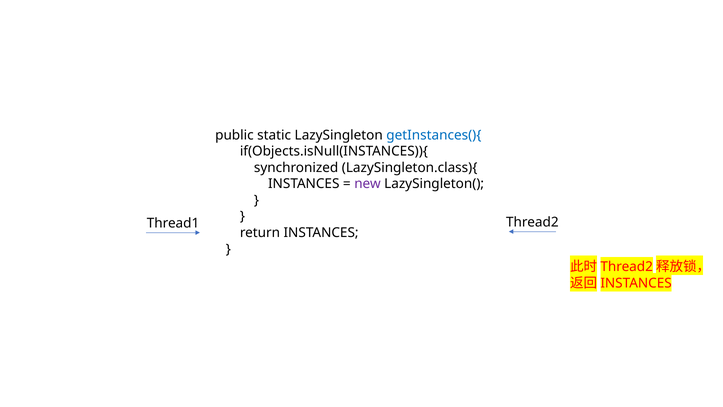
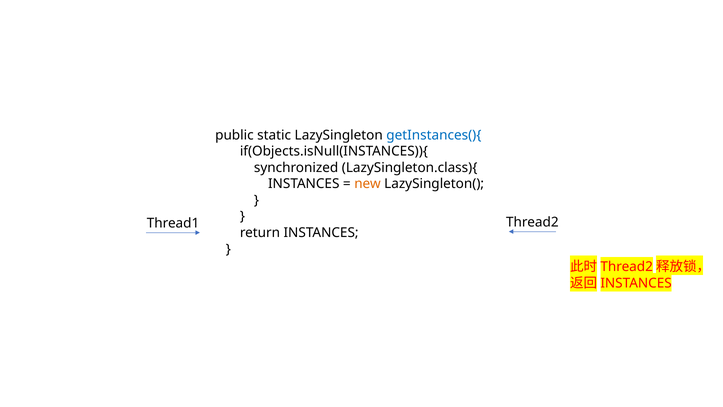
new colour: purple -> orange
